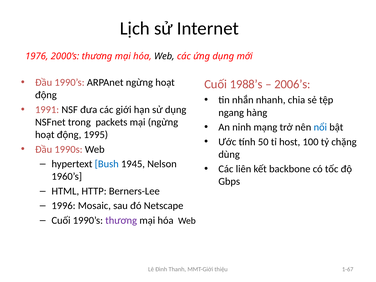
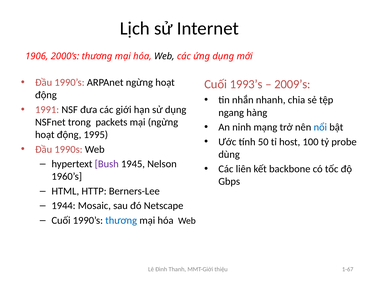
1976: 1976 -> 1906
1988’s: 1988’s -> 1993’s
2006’s: 2006’s -> 2009’s
chặng: chặng -> probe
Bush colour: blue -> purple
1996: 1996 -> 1944
thương at (121, 220) colour: purple -> blue
